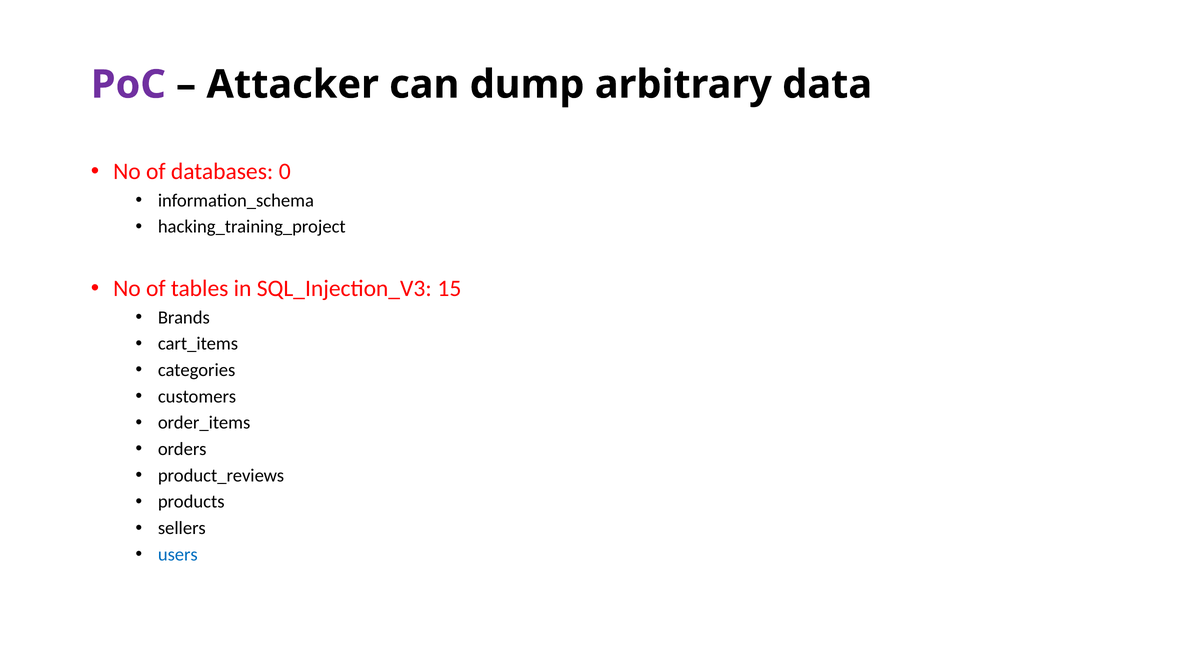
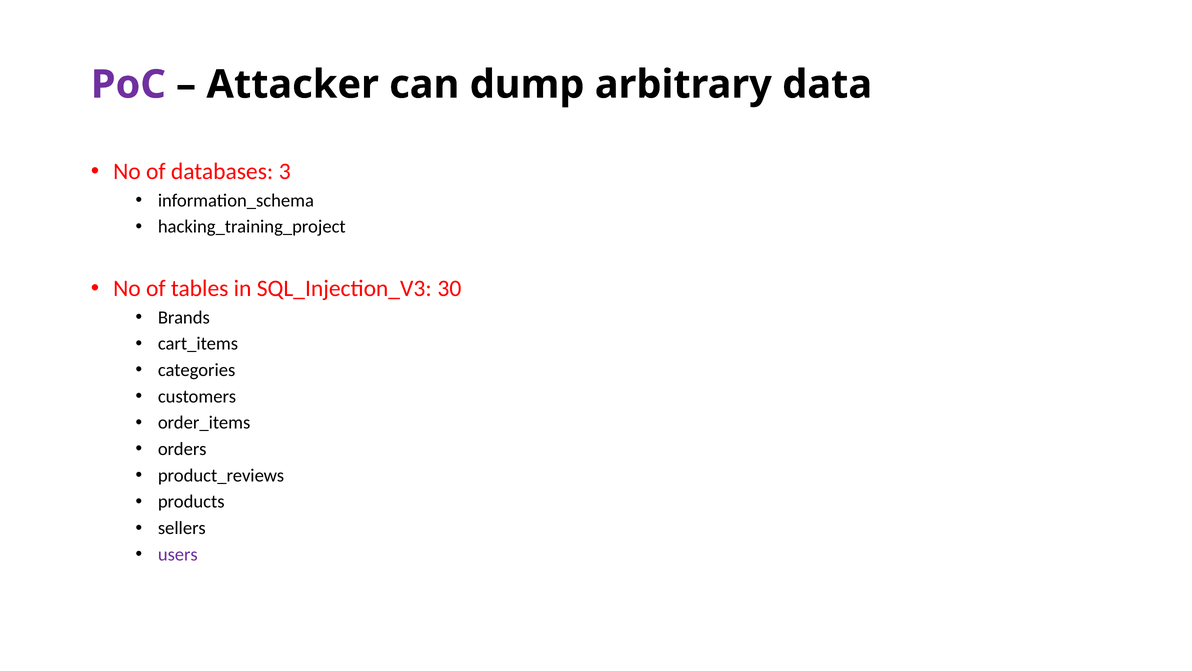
0: 0 -> 3
15: 15 -> 30
users colour: blue -> purple
